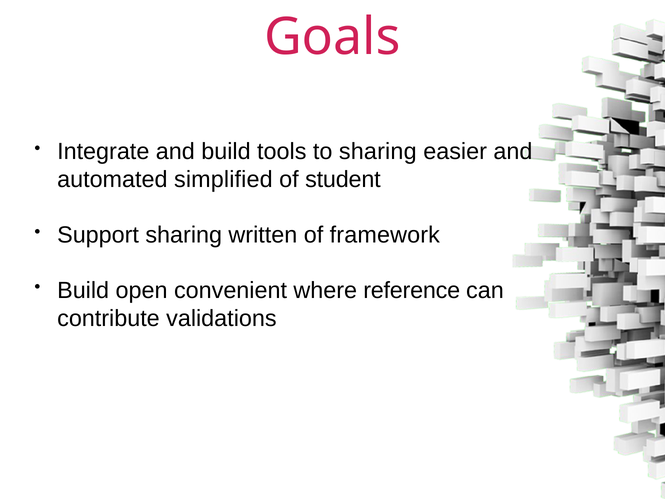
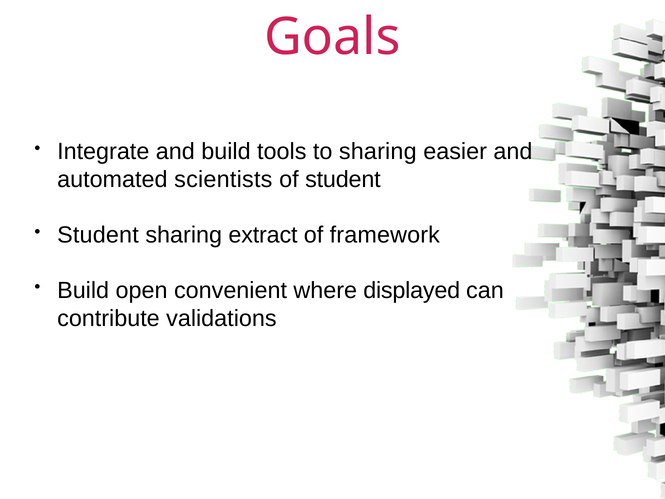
simplified: simplified -> scientists
Support at (98, 235): Support -> Student
written: written -> extract
reference: reference -> displayed
